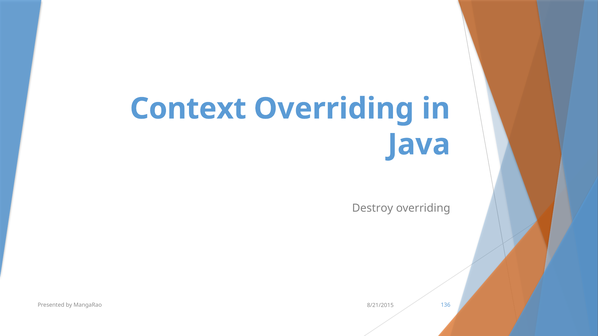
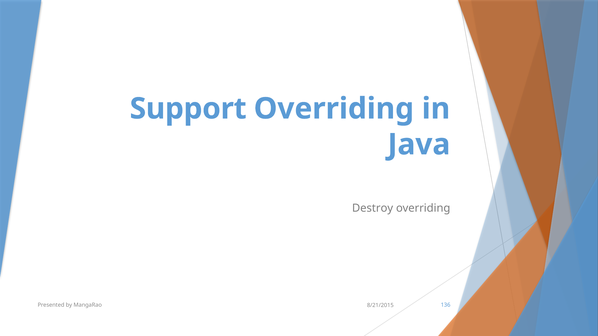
Context: Context -> Support
